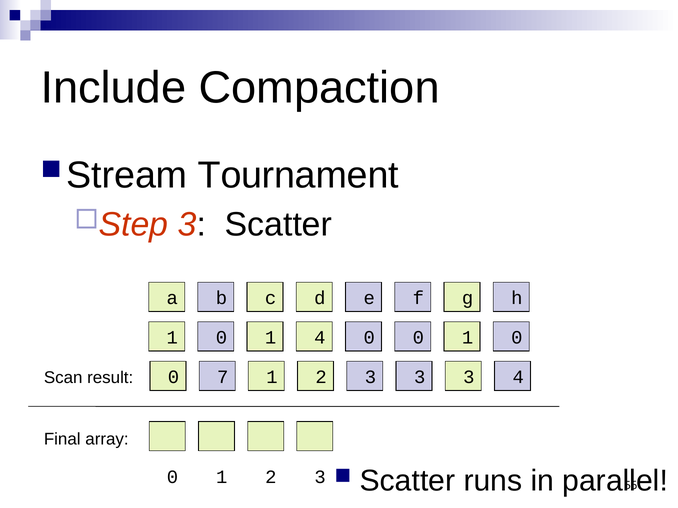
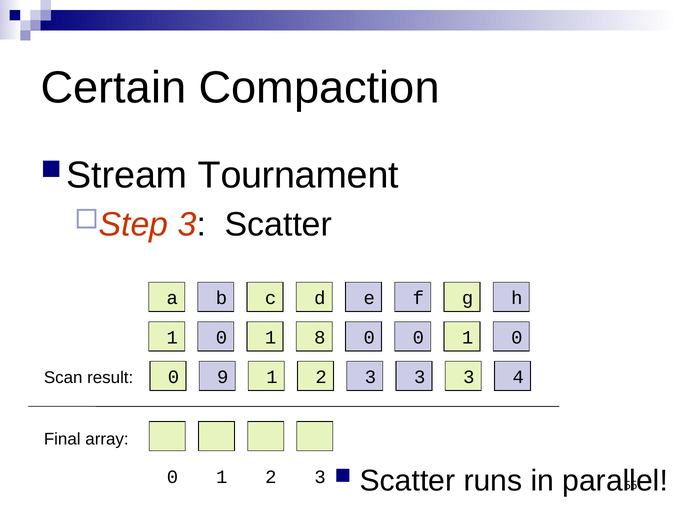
Include: Include -> Certain
1 4: 4 -> 8
7: 7 -> 9
